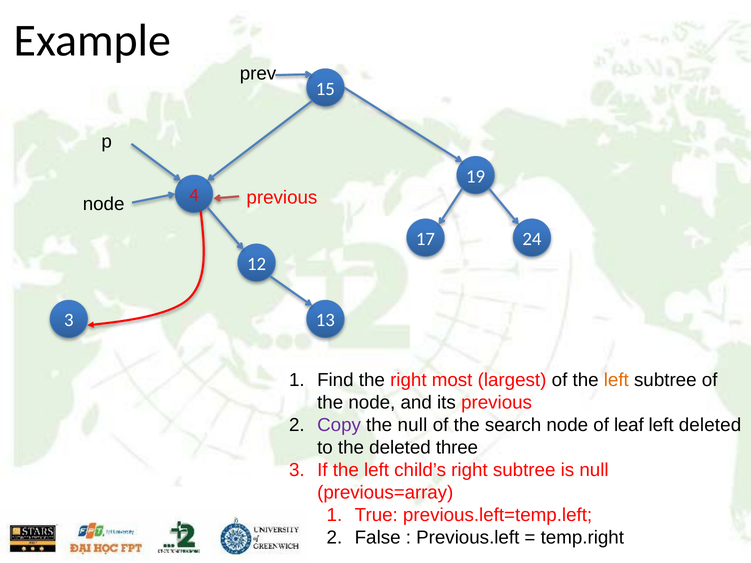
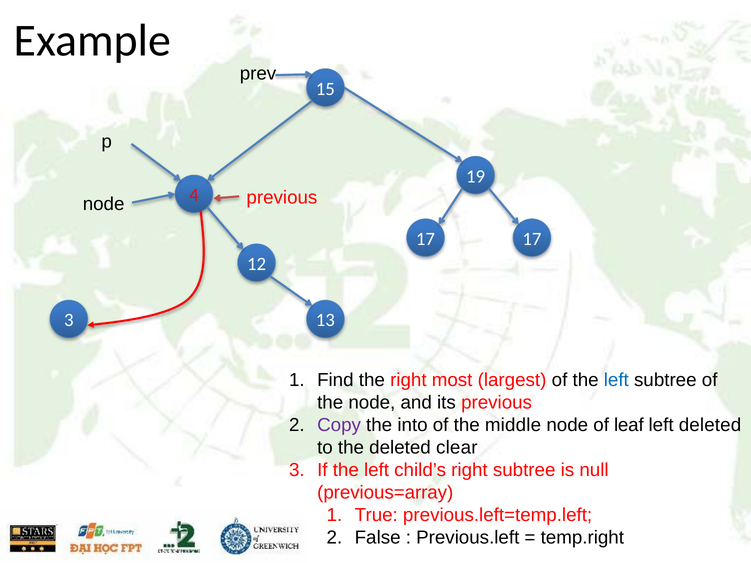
17 24: 24 -> 17
left at (616, 380) colour: orange -> blue
the null: null -> into
search: search -> middle
three: three -> clear
